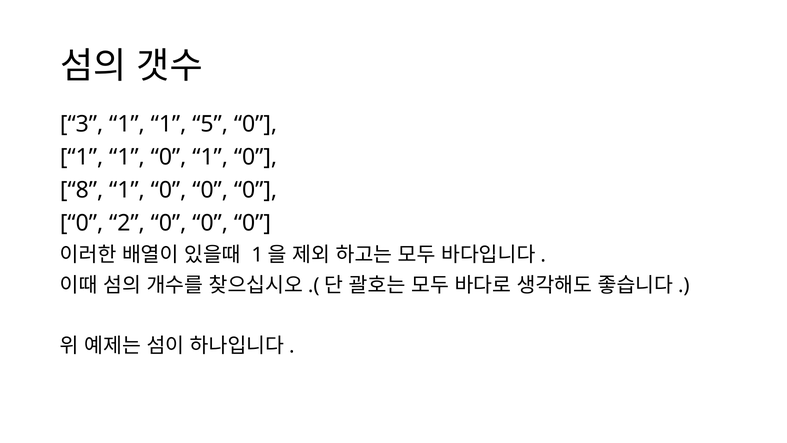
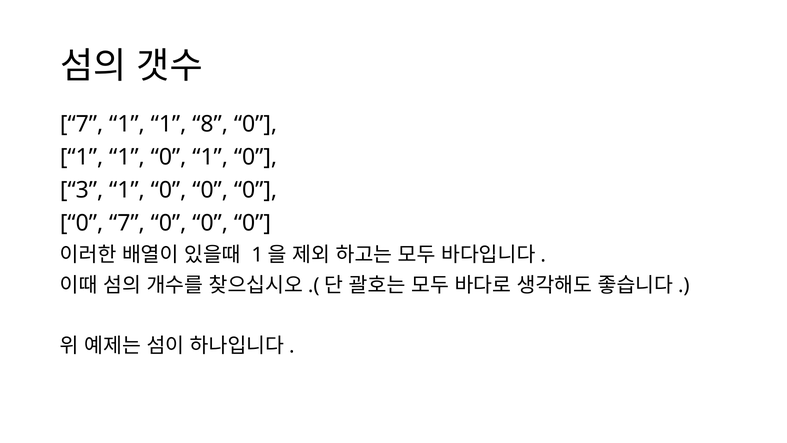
3 at (82, 124): 3 -> 7
5: 5 -> 8
8: 8 -> 3
0 2: 2 -> 7
